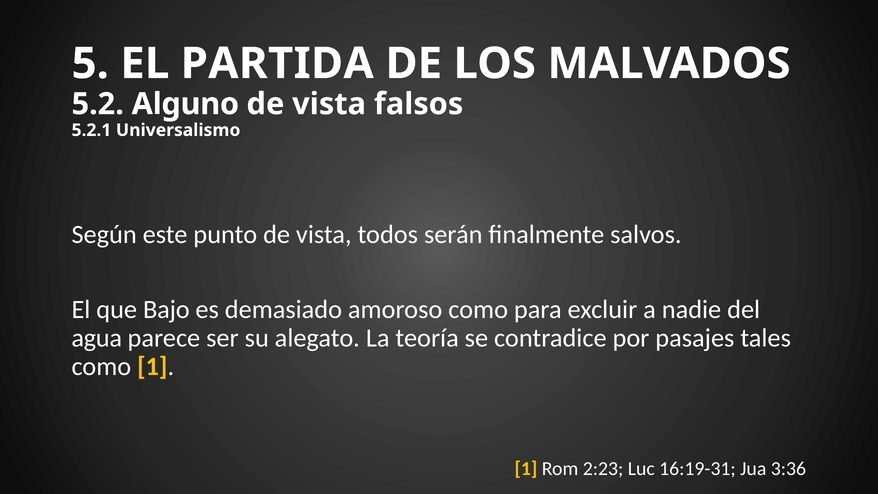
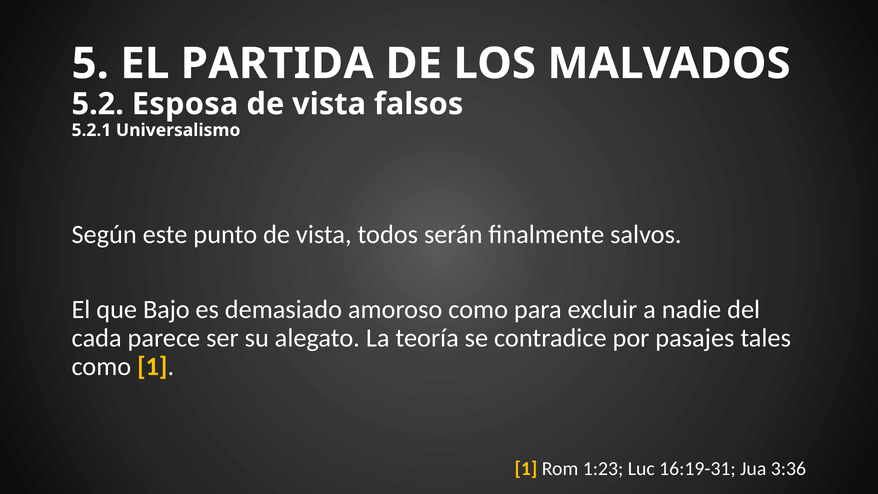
Alguno: Alguno -> Esposa
agua: agua -> cada
2:23: 2:23 -> 1:23
